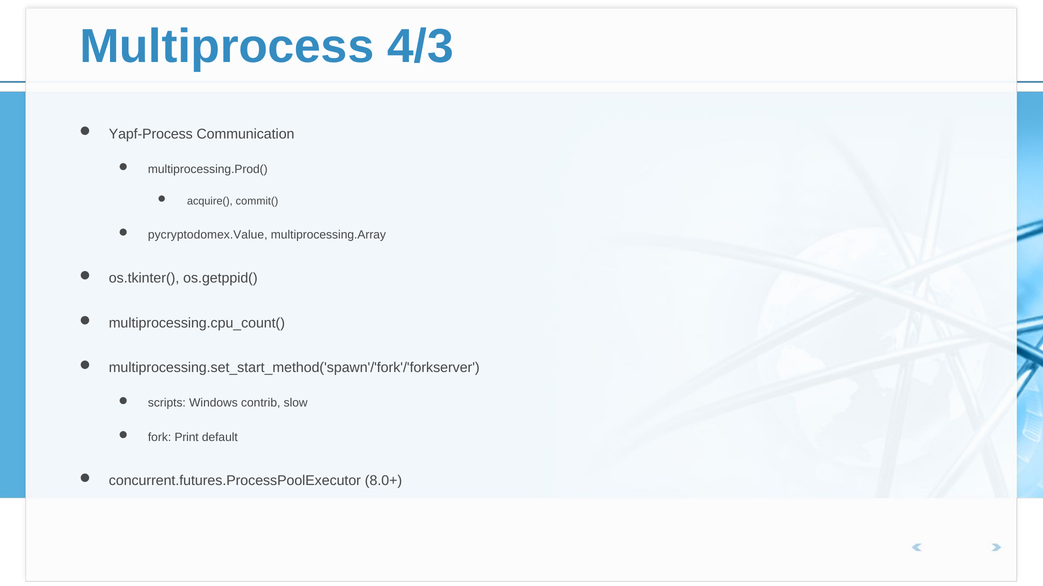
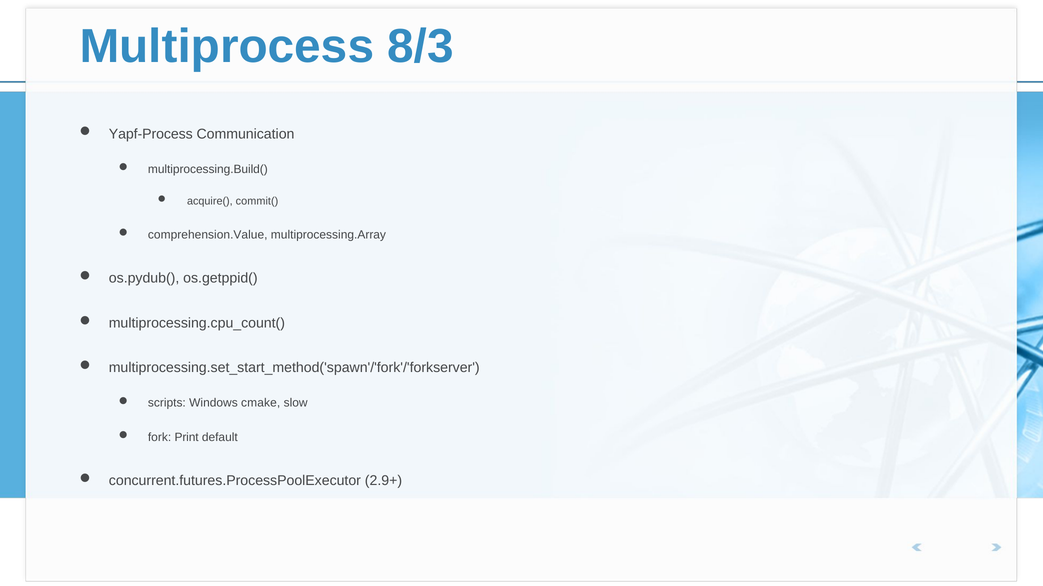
4/3: 4/3 -> 8/3
multiprocessing.Prod(: multiprocessing.Prod( -> multiprocessing.Build(
pycryptodomex.Value: pycryptodomex.Value -> comprehension.Value
os.tkinter(: os.tkinter( -> os.pydub(
contrib: contrib -> cmake
8.0+: 8.0+ -> 2.9+
